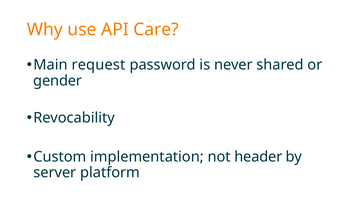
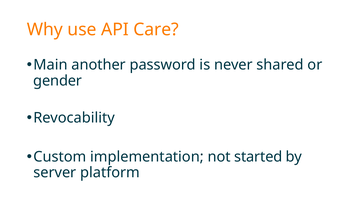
request: request -> another
header: header -> started
